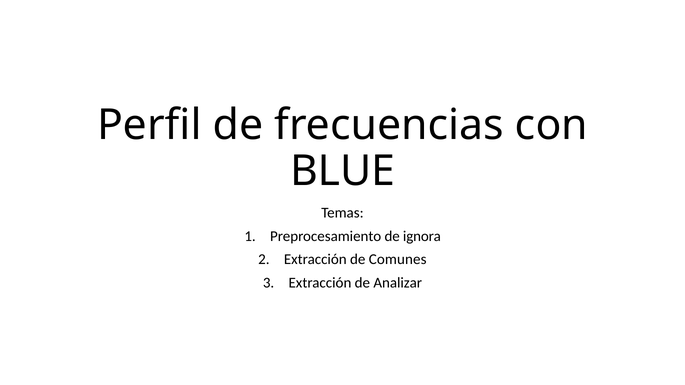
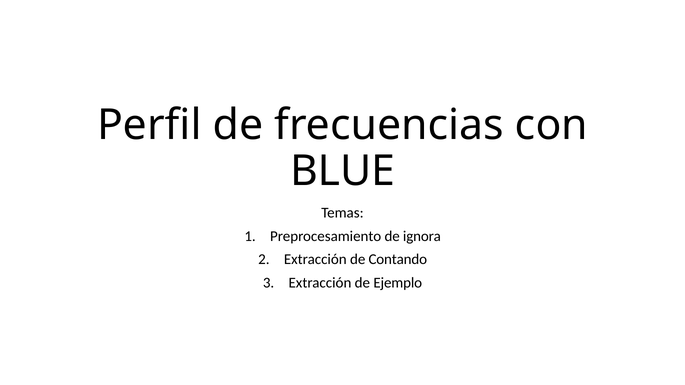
Comunes: Comunes -> Contando
Analizar: Analizar -> Ejemplo
